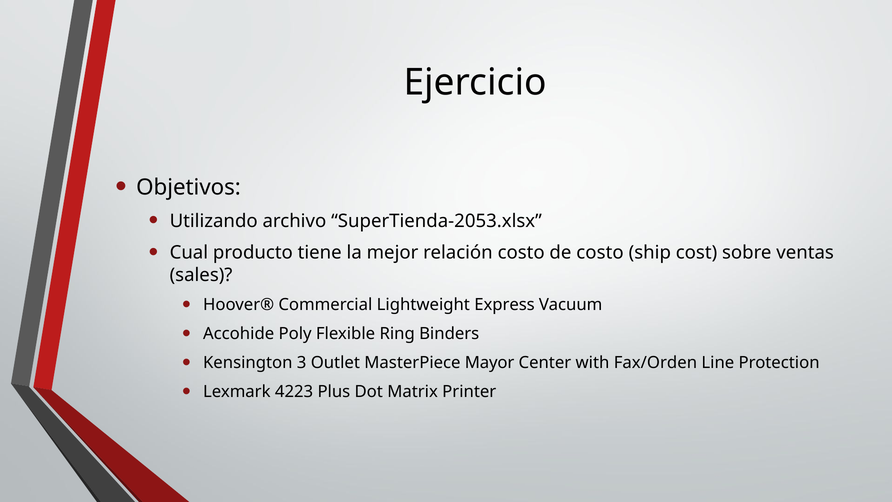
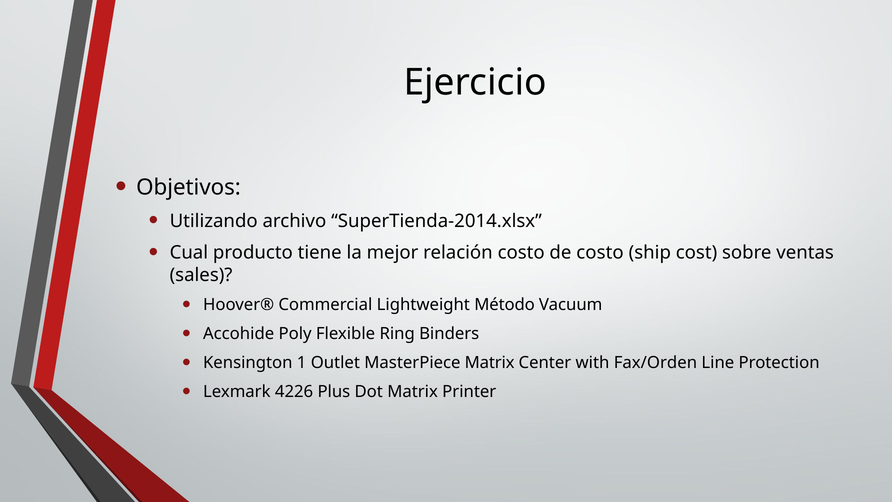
SuperTienda-2053.xlsx: SuperTienda-2053.xlsx -> SuperTienda-2014.xlsx
Express: Express -> Método
3: 3 -> 1
MasterPiece Mayor: Mayor -> Matrix
4223: 4223 -> 4226
